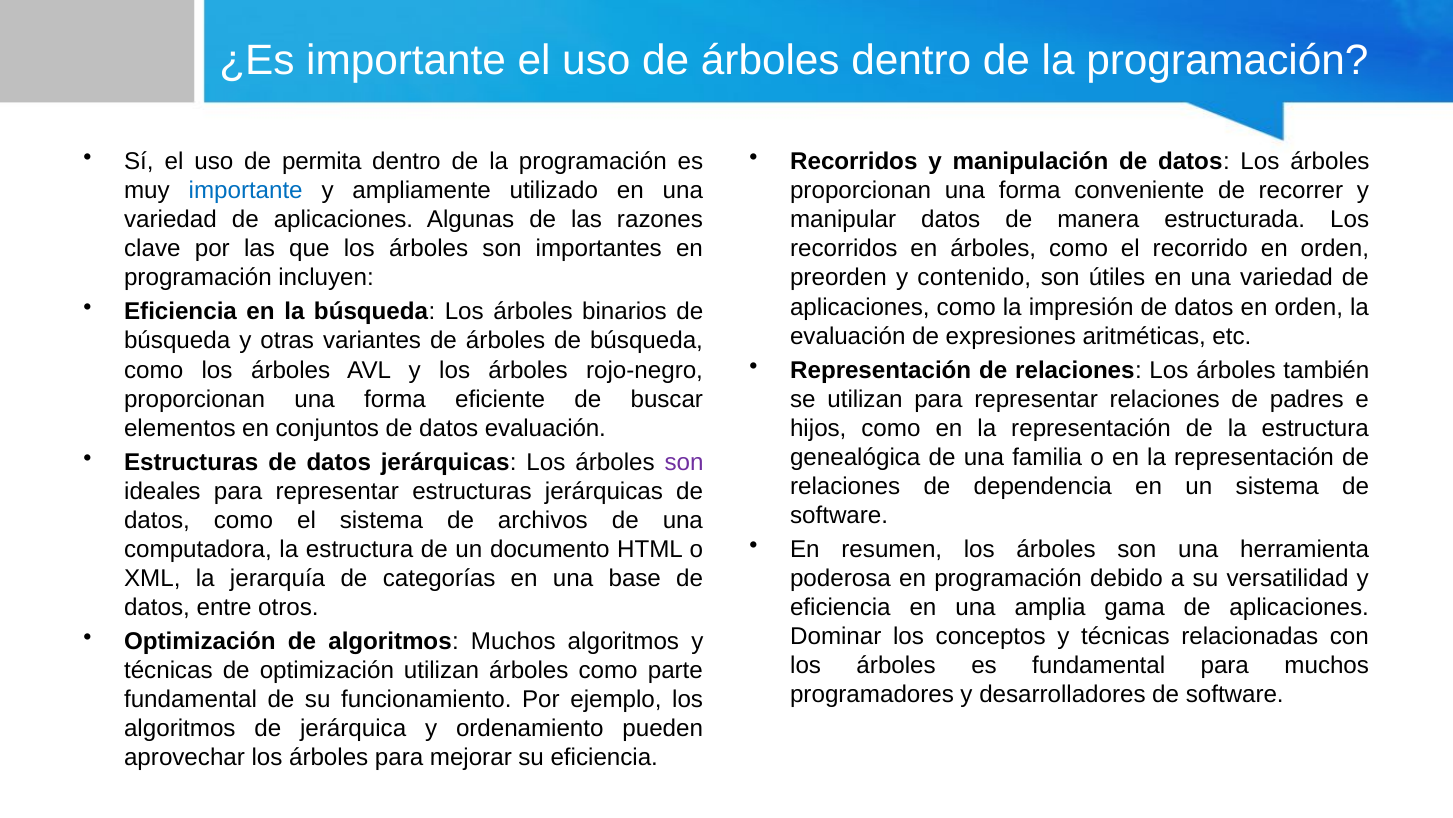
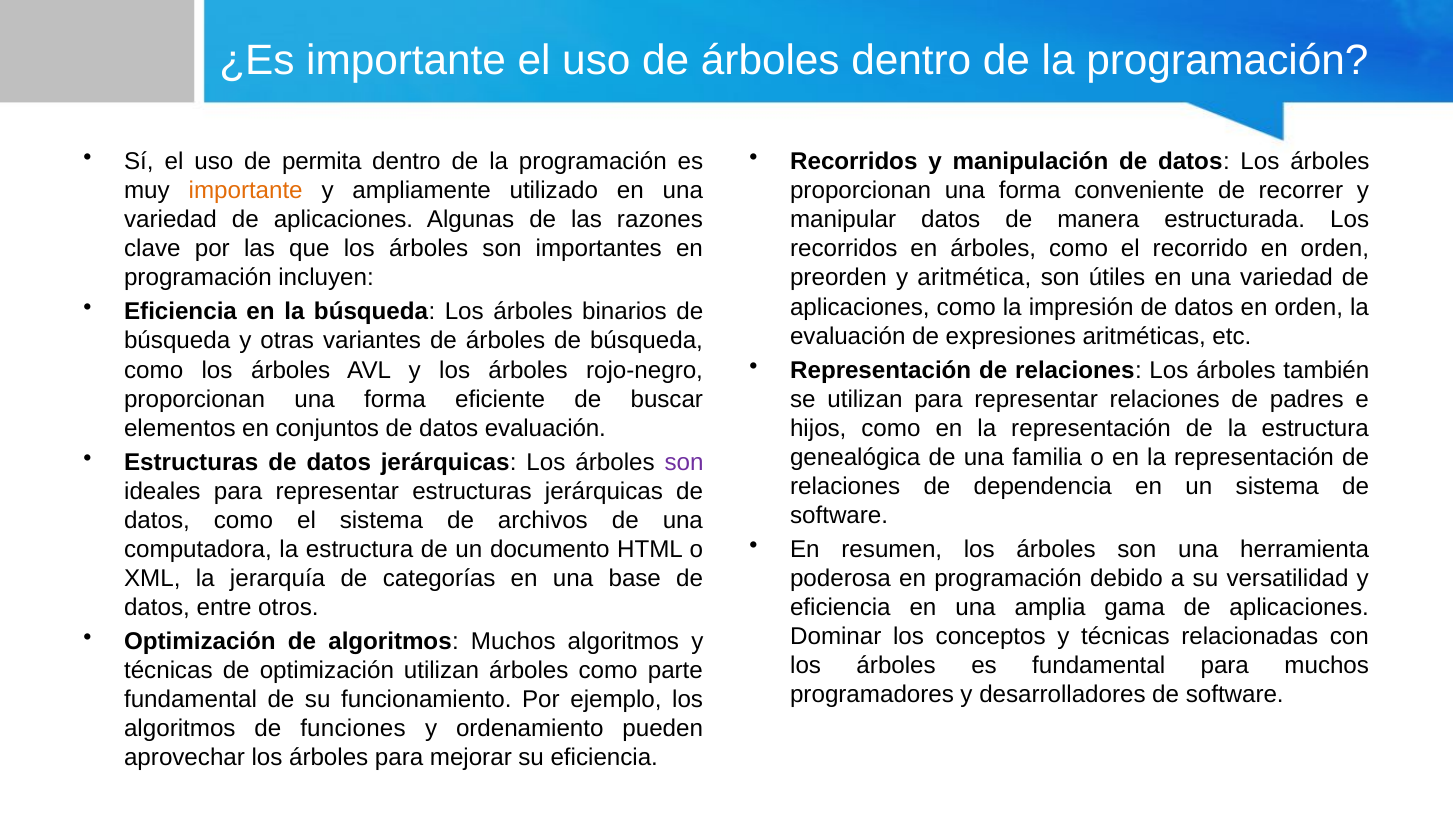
importante at (246, 191) colour: blue -> orange
contenido: contenido -> aritmética
jerárquica: jerárquica -> funciones
